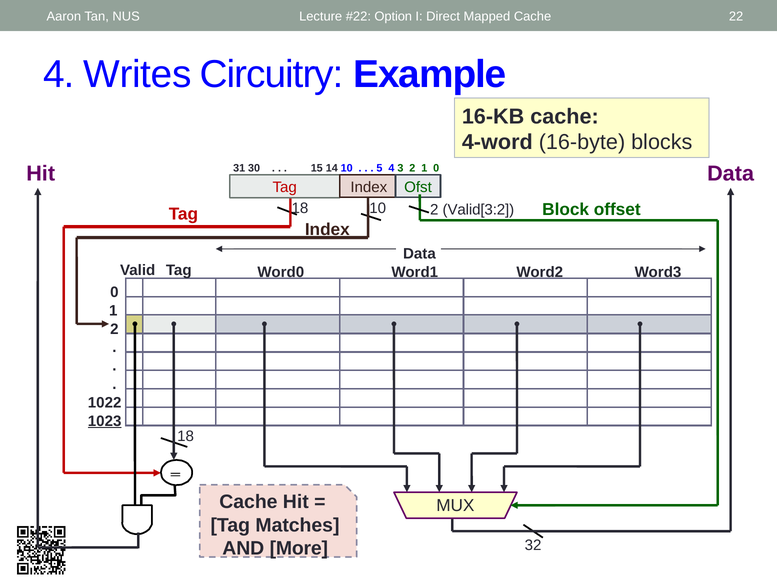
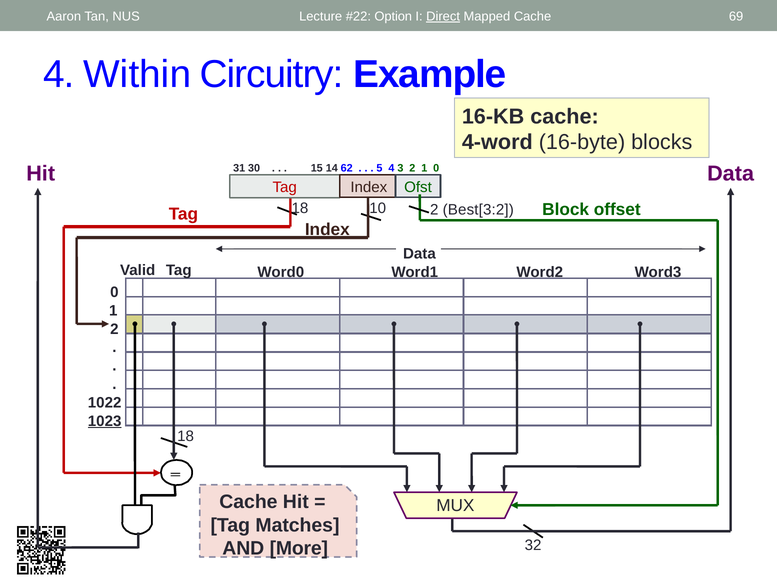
Direct underline: none -> present
22: 22 -> 69
Writes: Writes -> Within
14 10: 10 -> 62
Valid[3:2: Valid[3:2 -> Best[3:2
